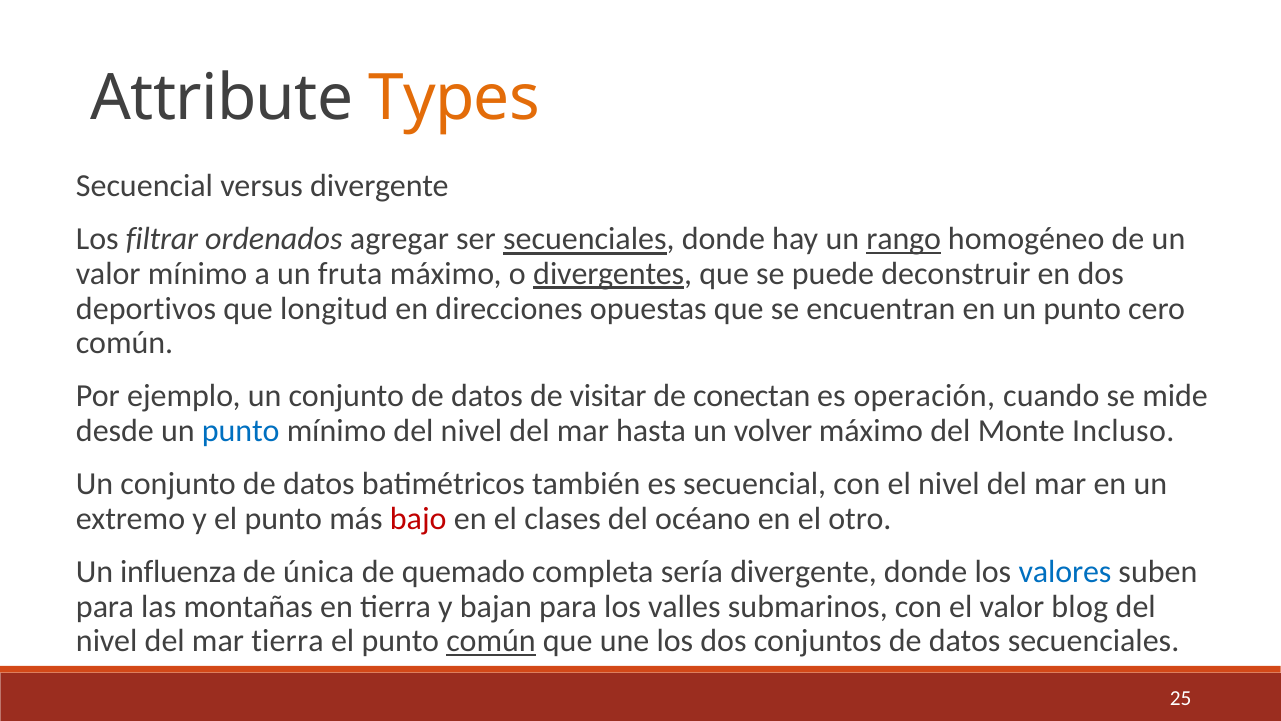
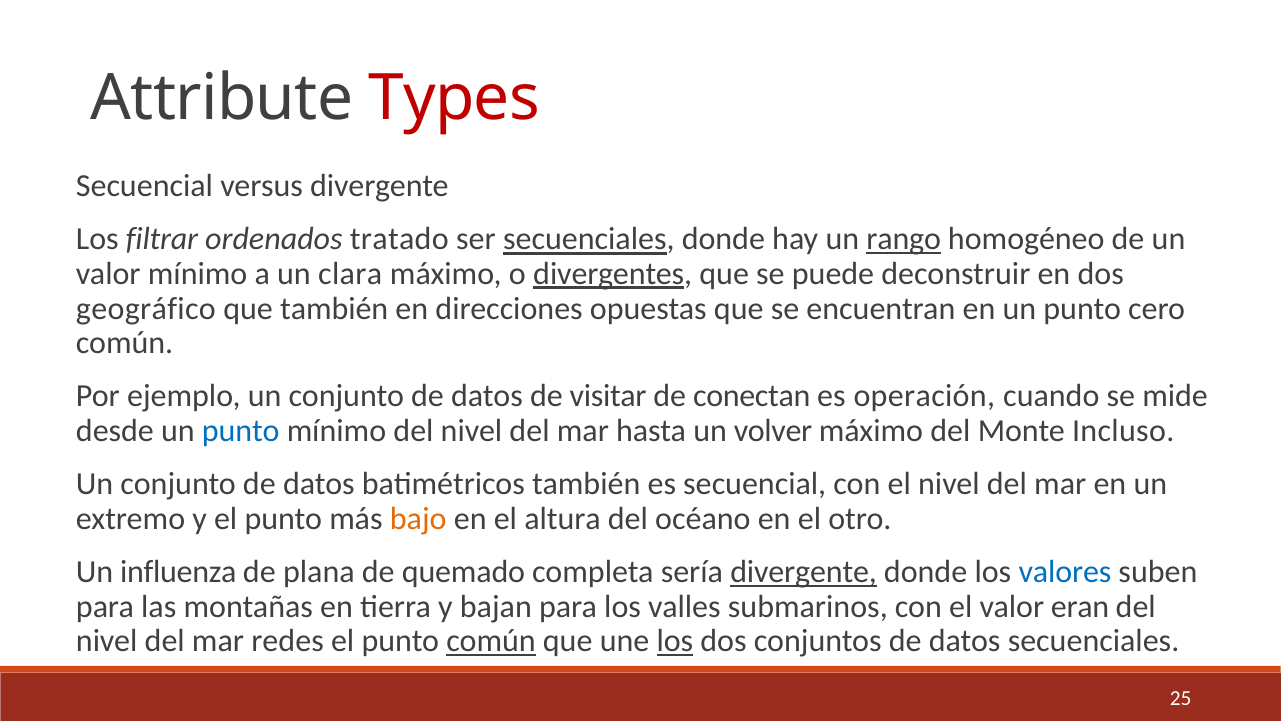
Types colour: orange -> red
agregar: agregar -> tratado
fruta: fruta -> clara
deportivos: deportivos -> geográfico
que longitud: longitud -> también
bajo colour: red -> orange
clases: clases -> altura
única: única -> plana
divergente at (804, 572) underline: none -> present
blog: blog -> eran
mar tierra: tierra -> redes
los at (675, 641) underline: none -> present
